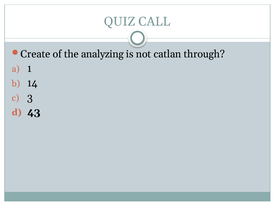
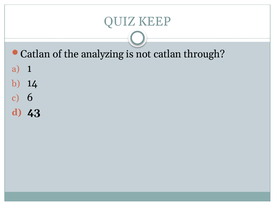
CALL: CALL -> KEEP
Create at (35, 54): Create -> Catlan
3: 3 -> 6
